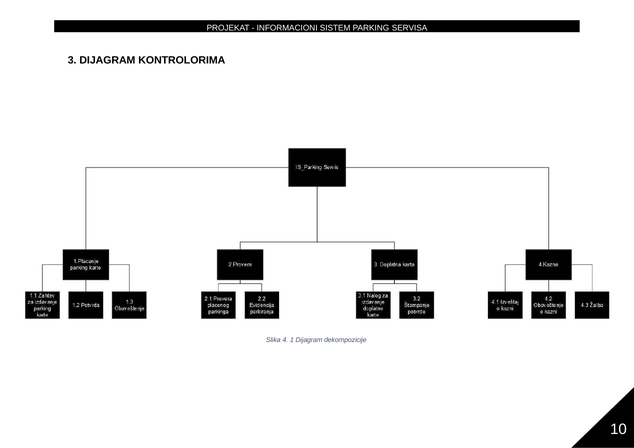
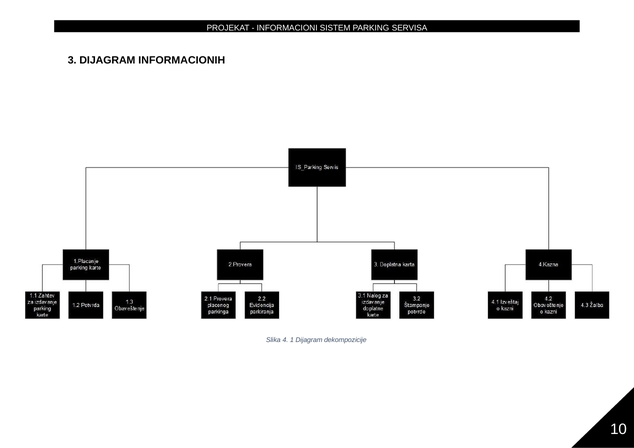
KONTROLORIMA: KONTROLORIMA -> INFORMACIONIH
